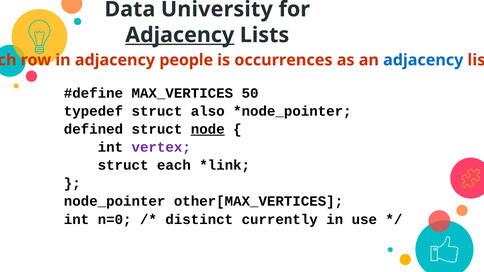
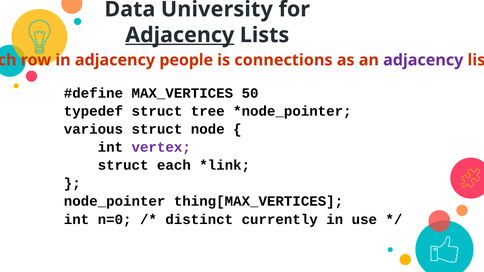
occurrences: occurrences -> connections
adjacency at (423, 60) colour: blue -> purple
also: also -> tree
defined: defined -> various
node underline: present -> none
other[MAX_VERTICES: other[MAX_VERTICES -> thing[MAX_VERTICES
